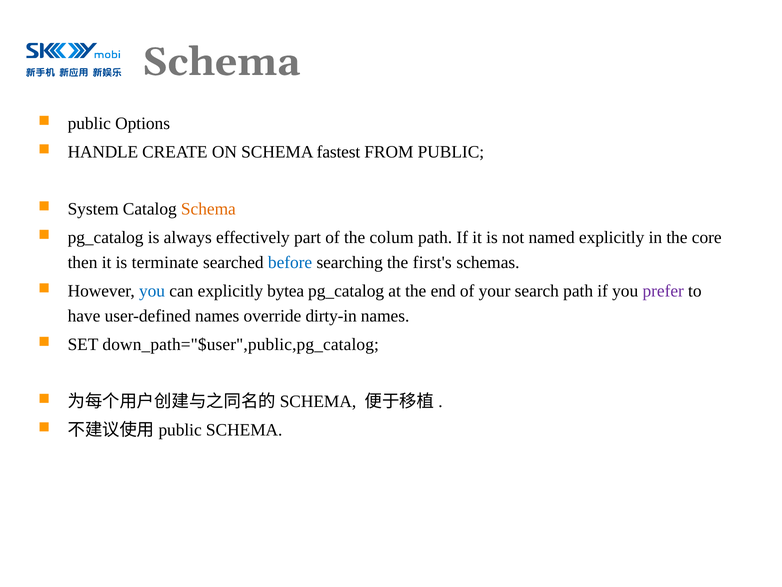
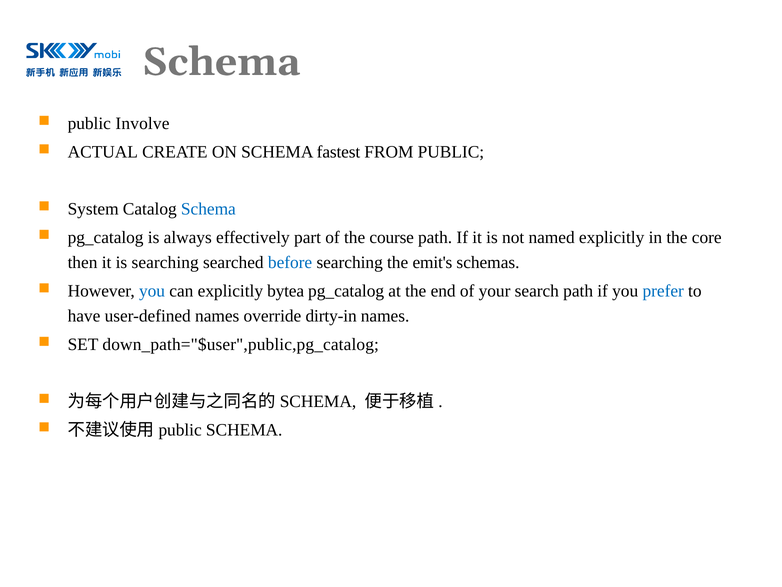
Options: Options -> Involve
HANDLE: HANDLE -> ACTUAL
Schema at (208, 209) colour: orange -> blue
colum: colum -> course
is terminate: terminate -> searching
first's: first's -> emit's
prefer colour: purple -> blue
